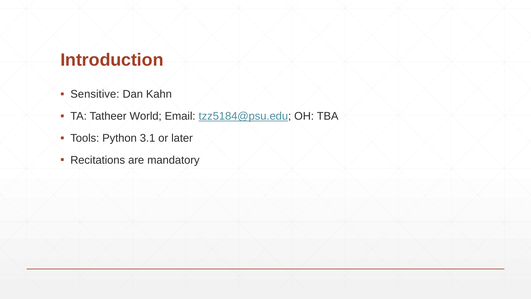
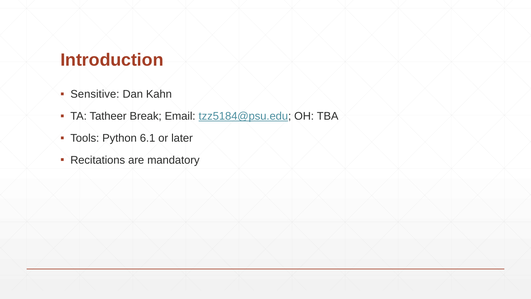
World: World -> Break
3.1: 3.1 -> 6.1
